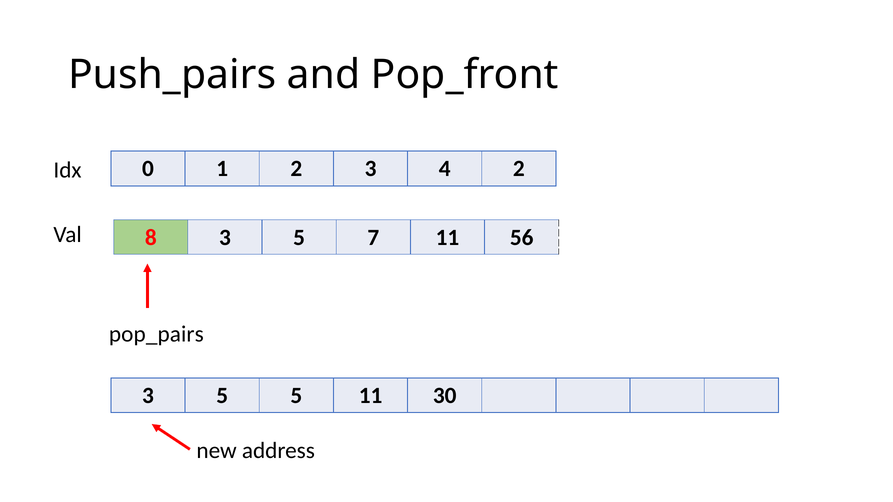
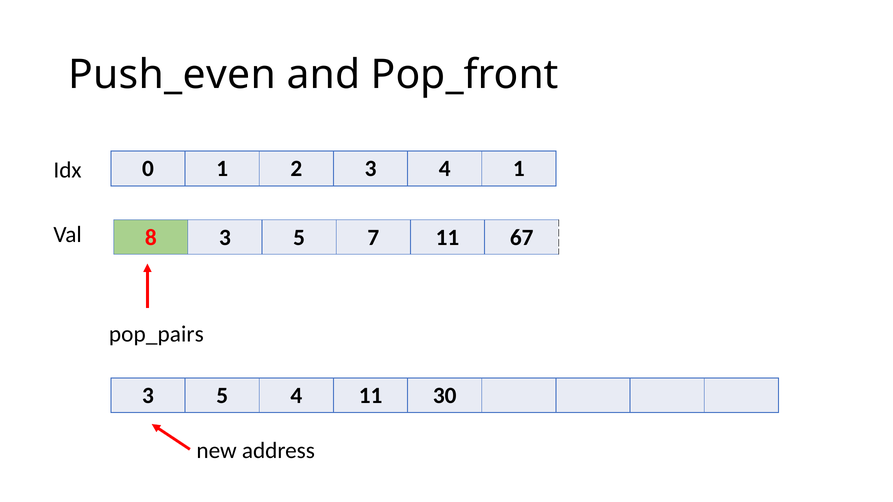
Push_pairs: Push_pairs -> Push_even
4 2: 2 -> 1
56: 56 -> 67
5 5: 5 -> 4
